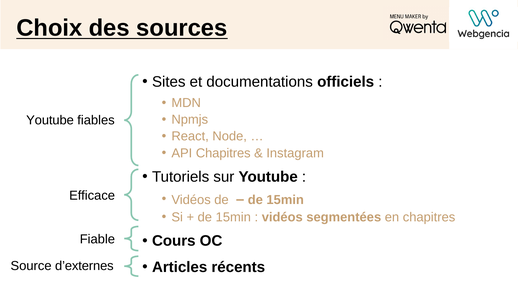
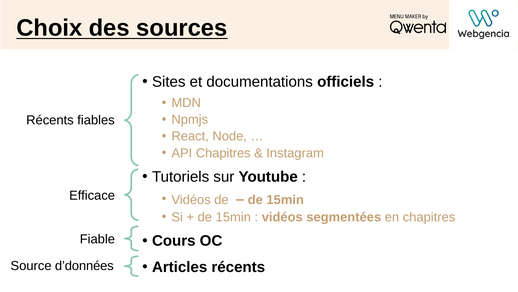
Youtube at (50, 120): Youtube -> Récents
d’externes: d’externes -> d’données
